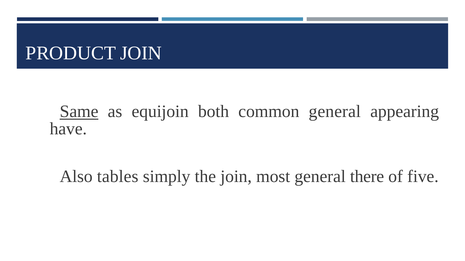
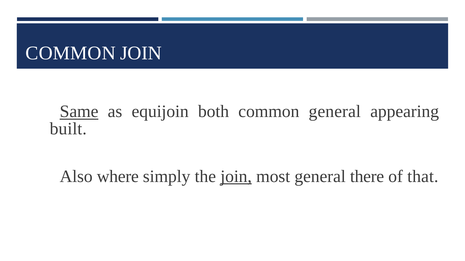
PRODUCT at (71, 53): PRODUCT -> COMMON
have: have -> built
tables: tables -> where
join at (236, 177) underline: none -> present
five: five -> that
